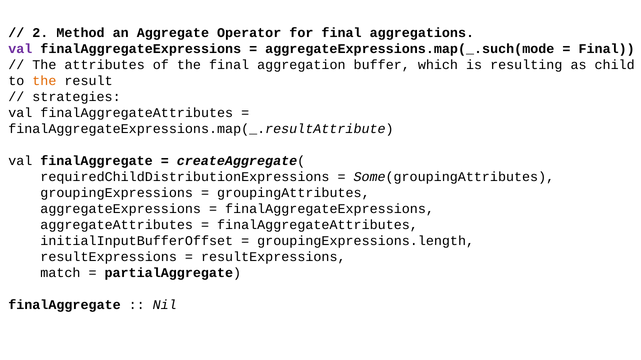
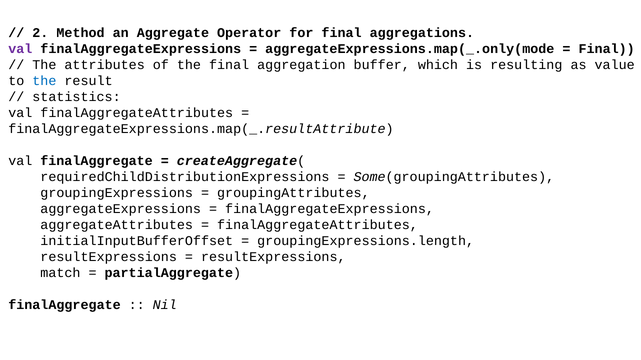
aggregateExpressions.map(_.such(mode: aggregateExpressions.map(_.such(mode -> aggregateExpressions.map(_.only(mode
child: child -> value
the at (44, 81) colour: orange -> blue
strategies: strategies -> statistics
